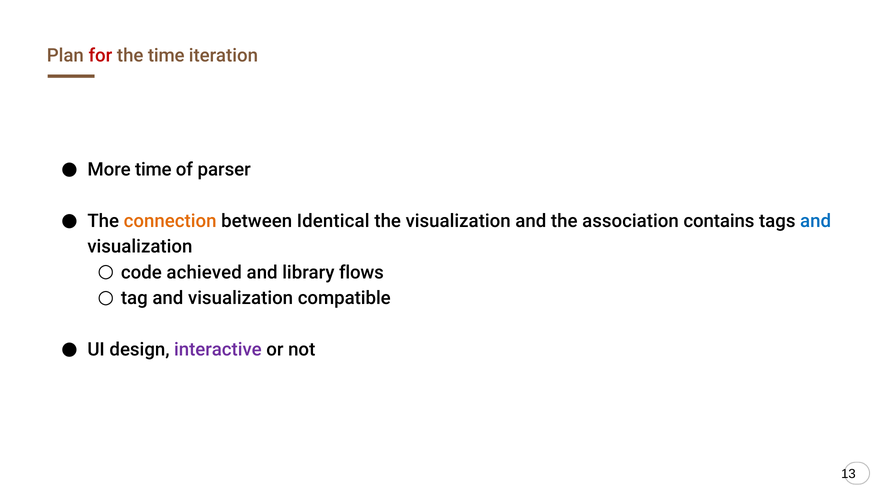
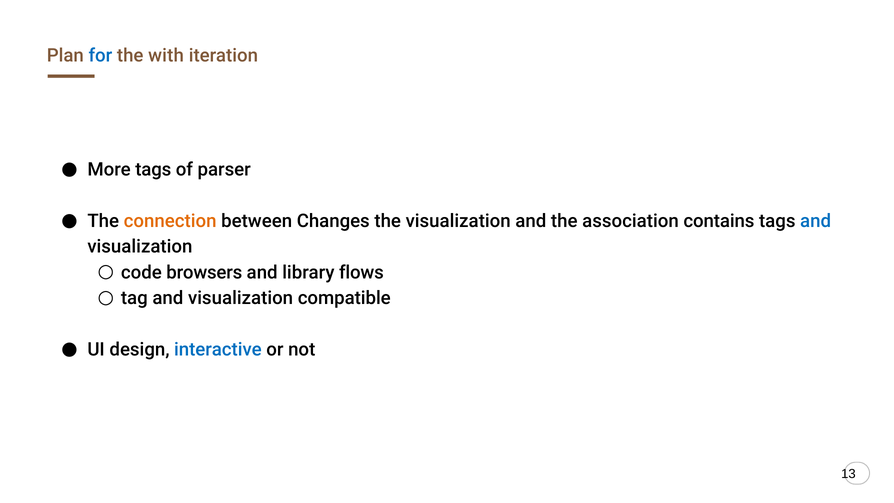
for colour: red -> blue
the time: time -> with
More time: time -> tags
Identical: Identical -> Changes
achieved: achieved -> browsers
interactive colour: purple -> blue
